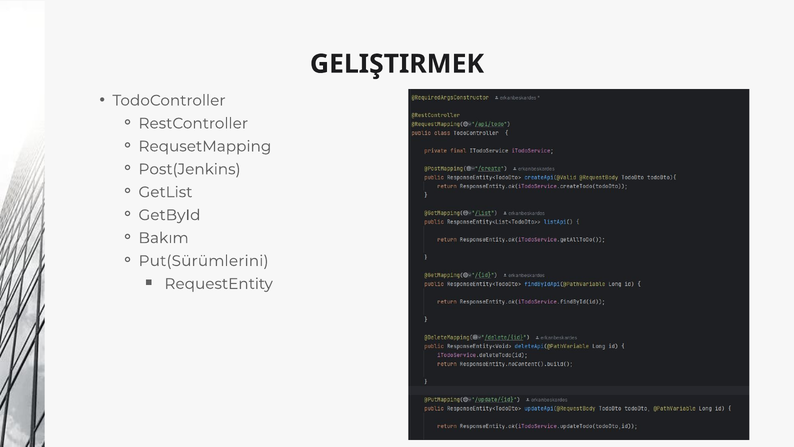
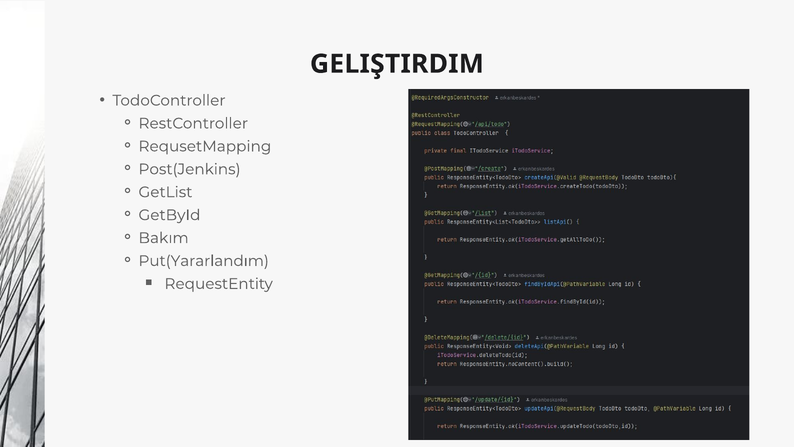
GELIŞTIRMEK: GELIŞTIRMEK -> GELIŞTIRDIM
Put(Sürümlerini: Put(Sürümlerini -> Put(Yararlandım
